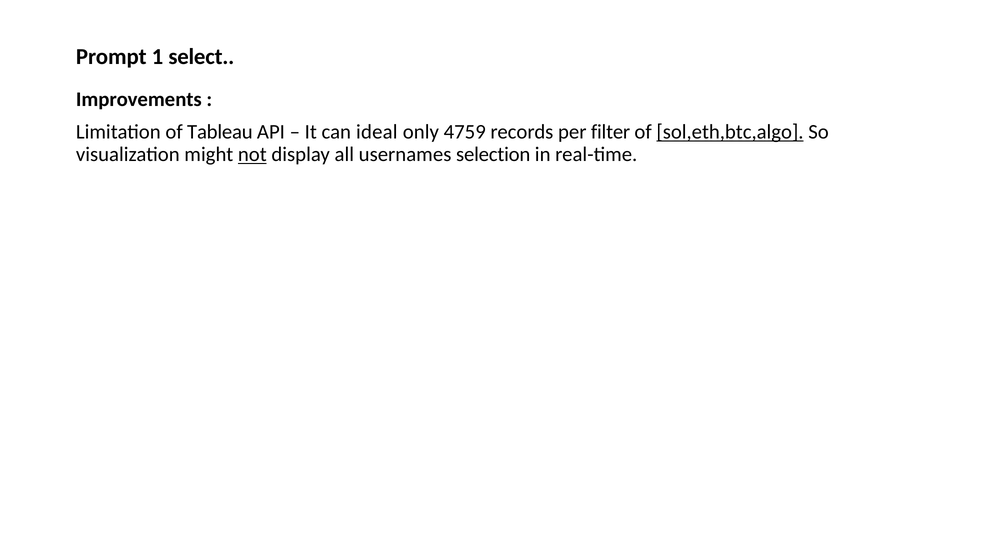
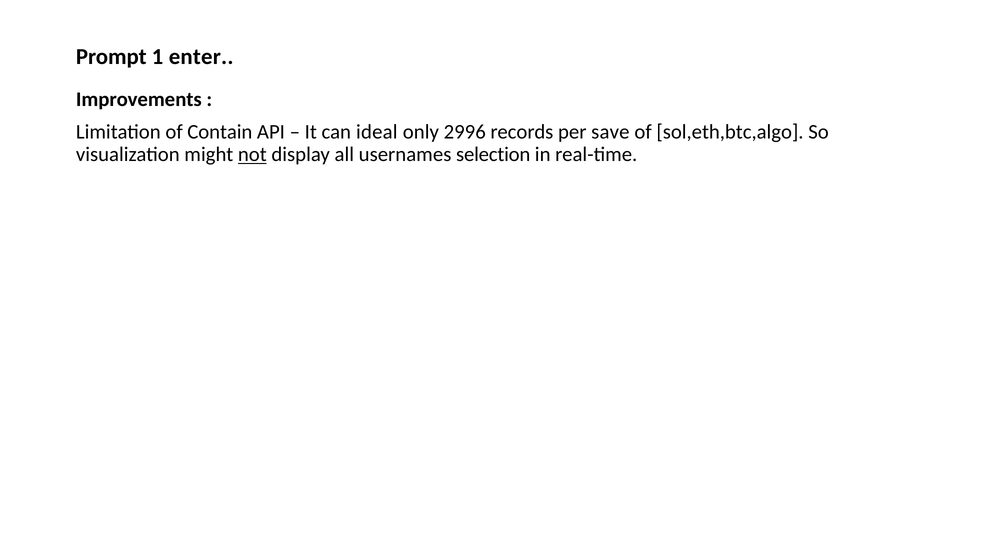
select: select -> enter
Tableau: Tableau -> Contain
4759: 4759 -> 2996
filter: filter -> save
sol,eth,btc,algo underline: present -> none
